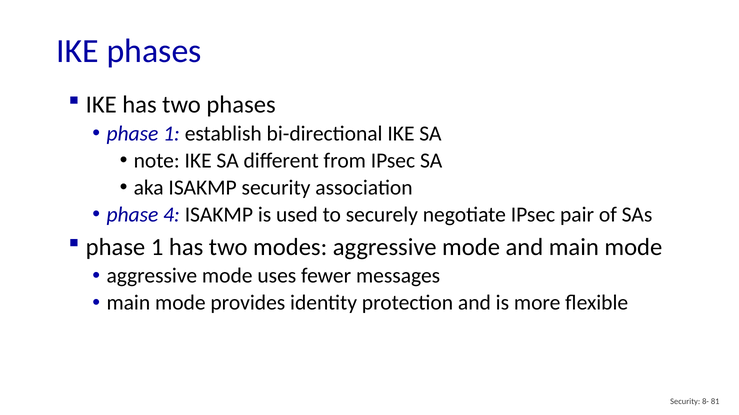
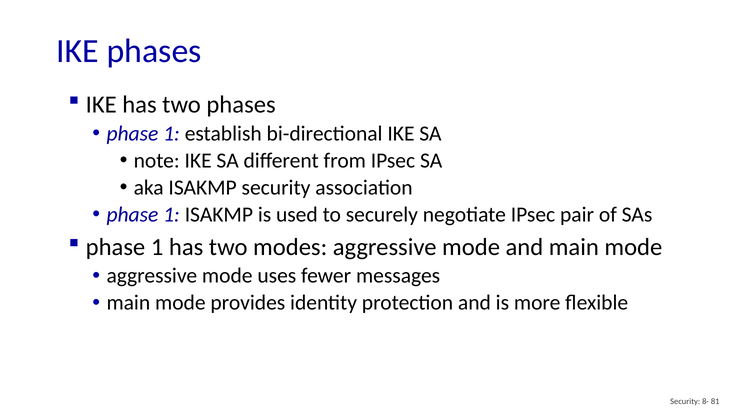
4 at (172, 215): 4 -> 1
